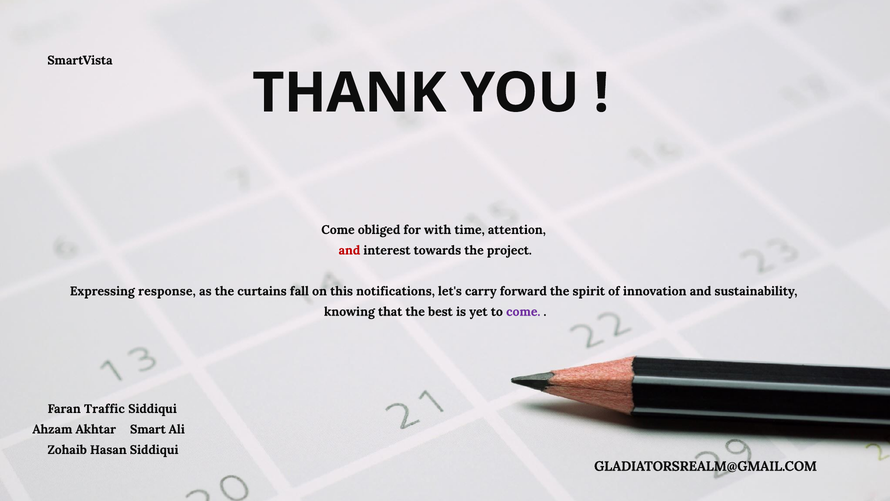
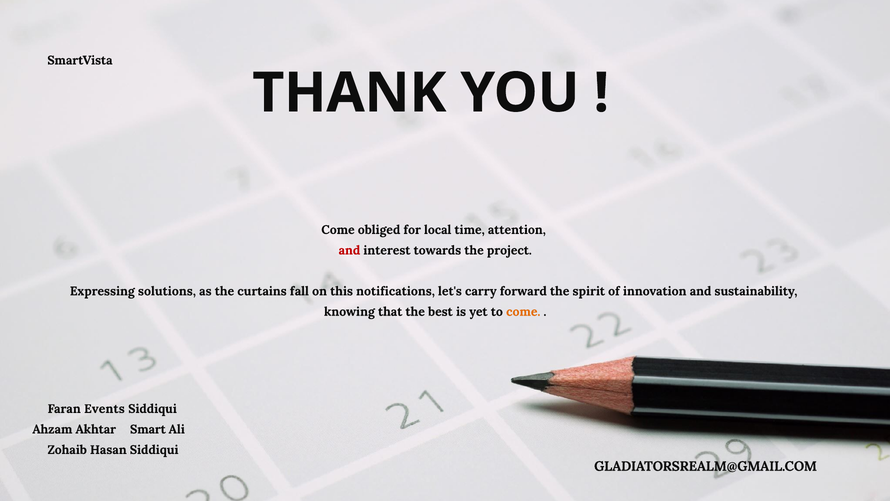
with: with -> local
response: response -> solutions
come at (523, 311) colour: purple -> orange
Traffic: Traffic -> Events
